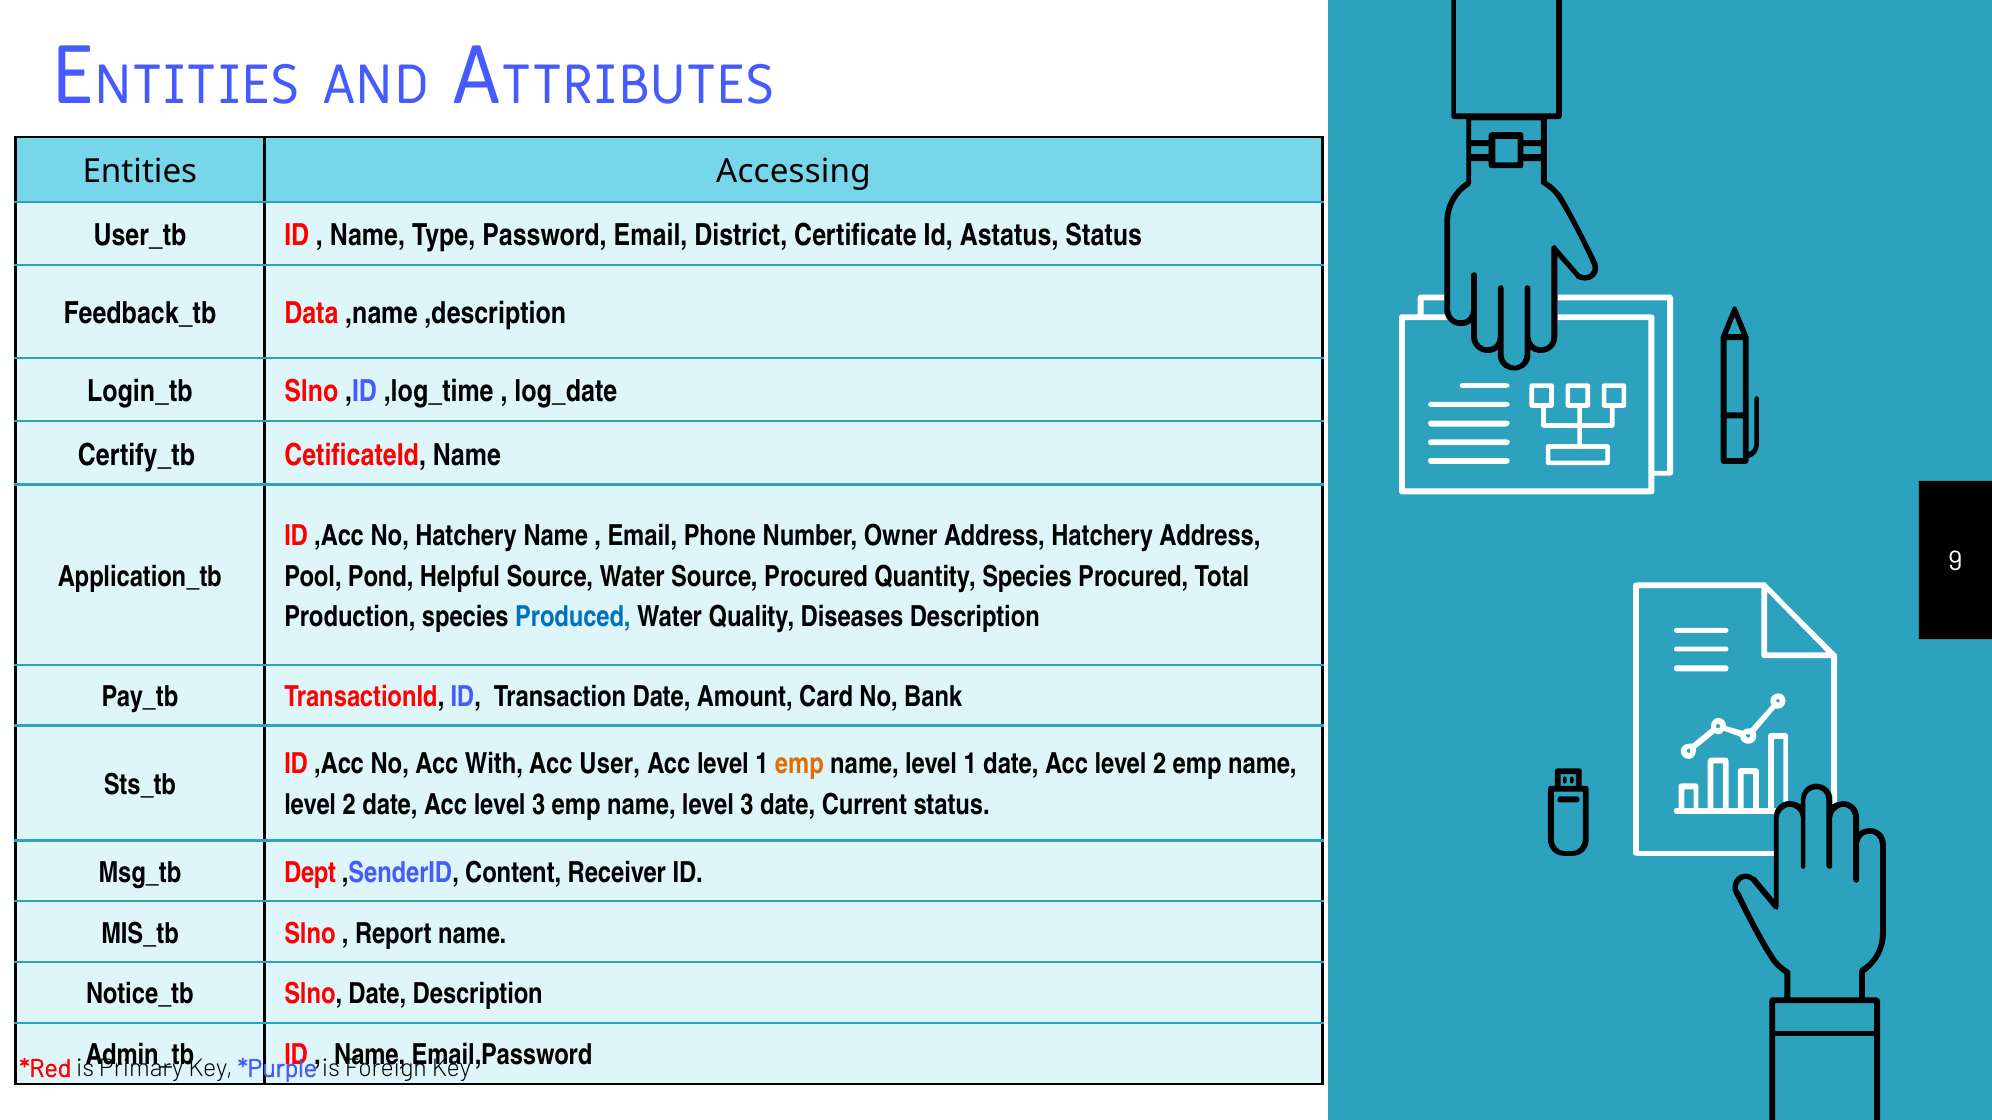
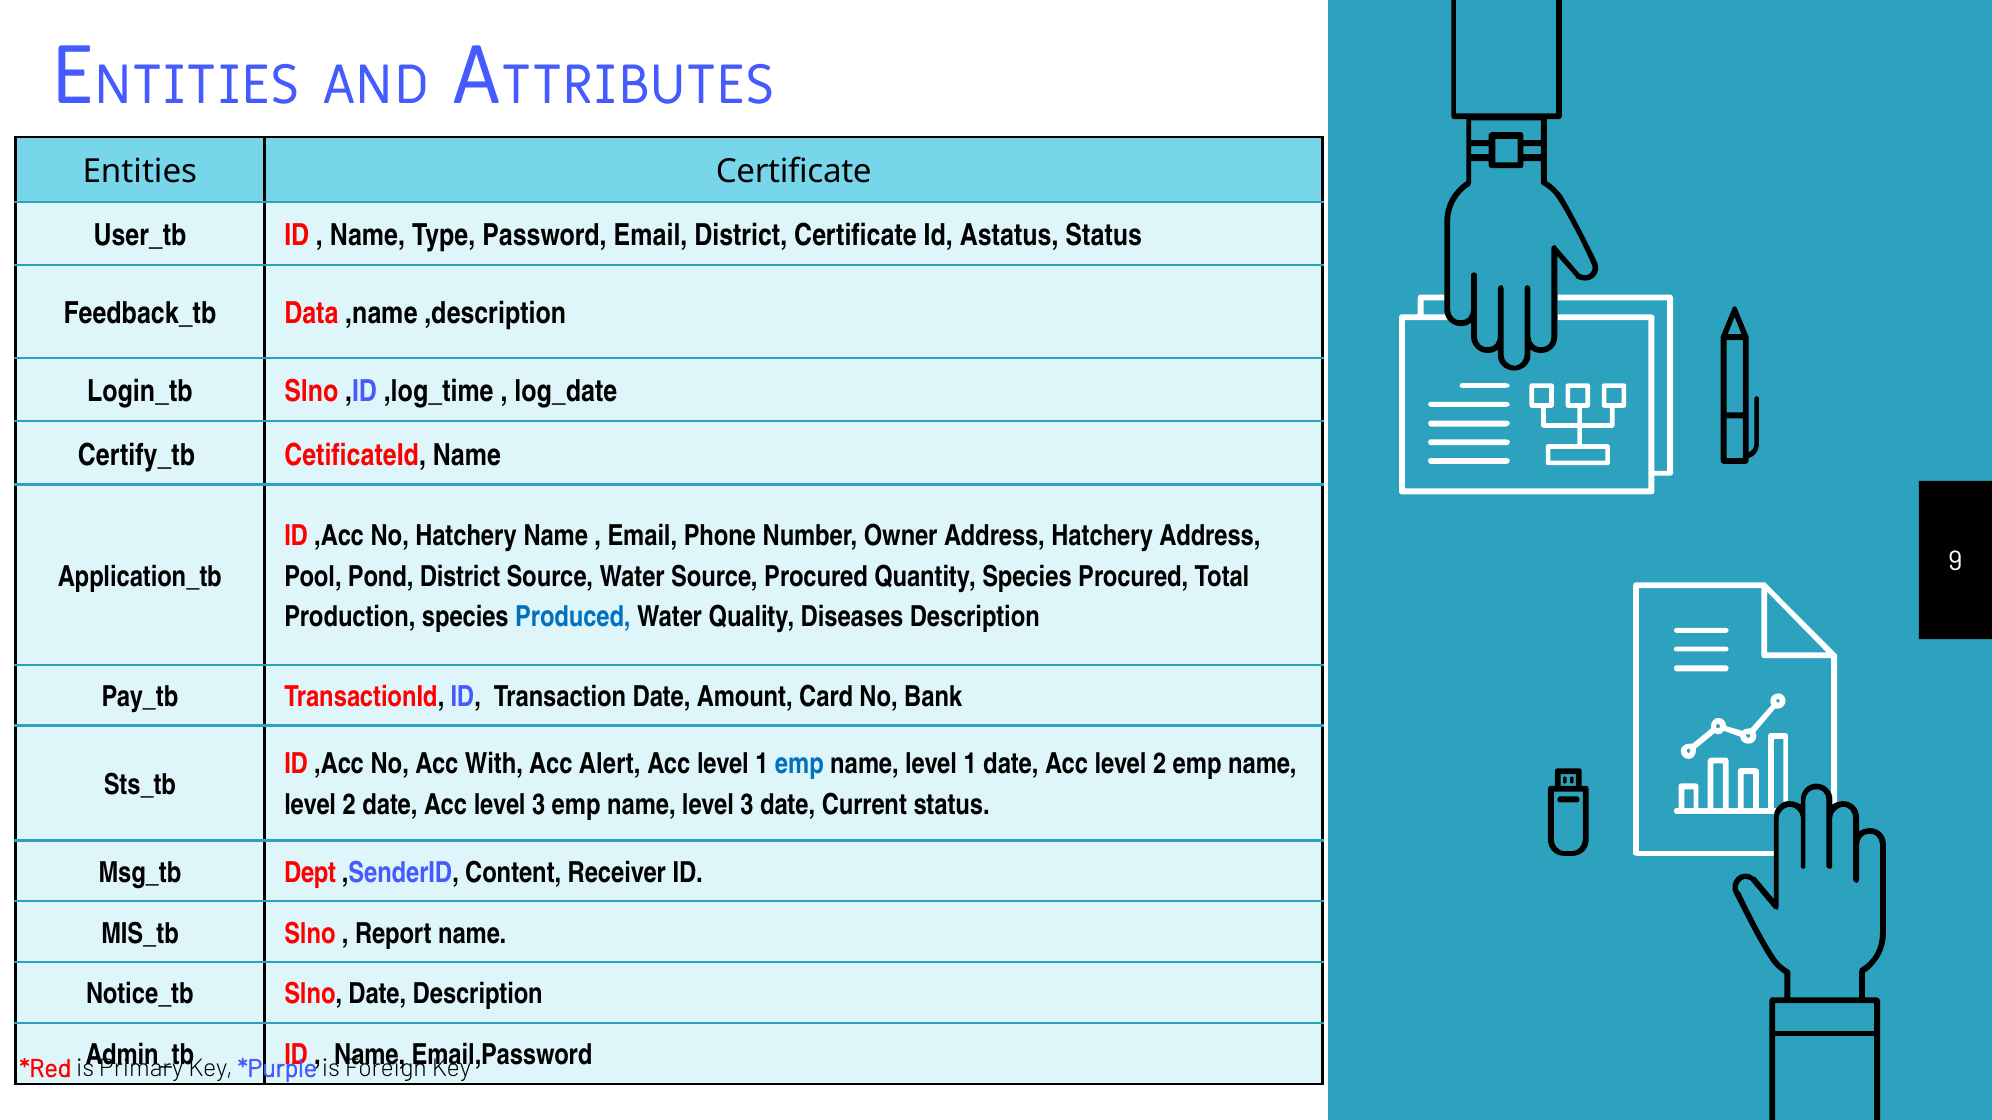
Entities Accessing: Accessing -> Certificate
Pond Helpful: Helpful -> District
User: User -> Alert
emp at (799, 765) colour: orange -> blue
